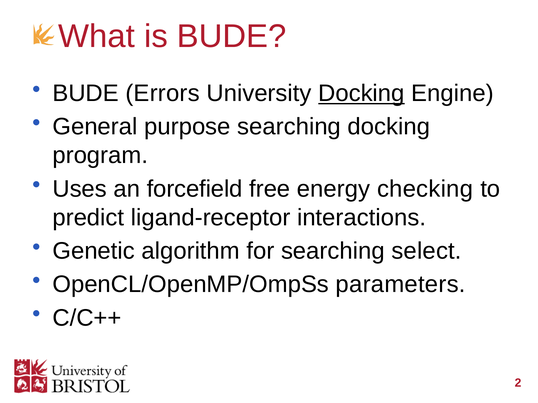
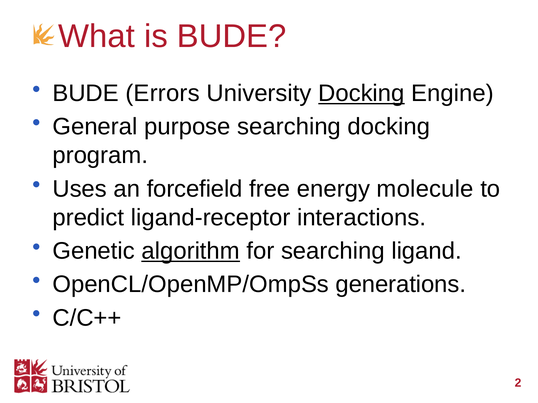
checking: checking -> molecule
algorithm underline: none -> present
select: select -> ligand
parameters: parameters -> generations
